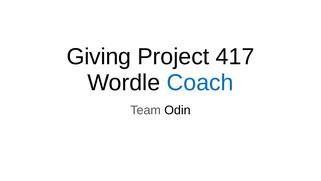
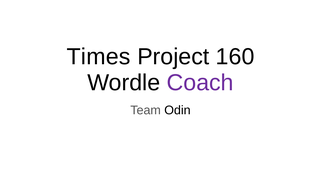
Giving: Giving -> Times
417: 417 -> 160
Coach colour: blue -> purple
